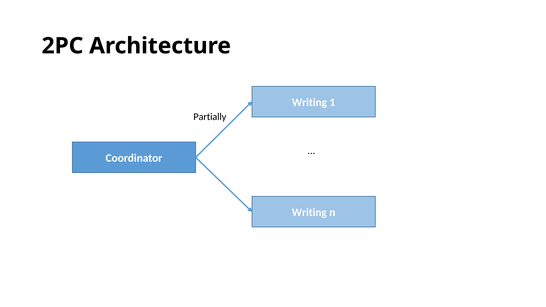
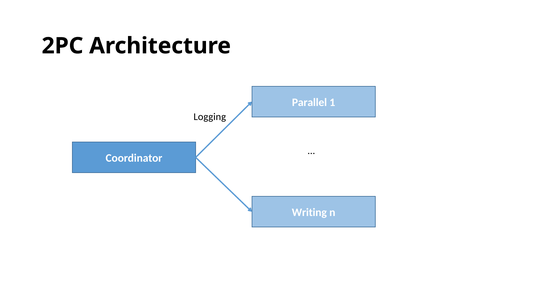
Writing at (309, 102): Writing -> Parallel
Partially: Partially -> Logging
